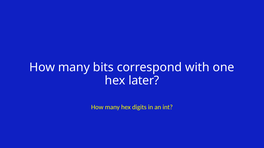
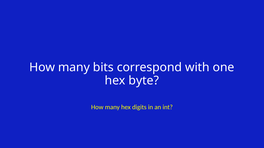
later: later -> byte
